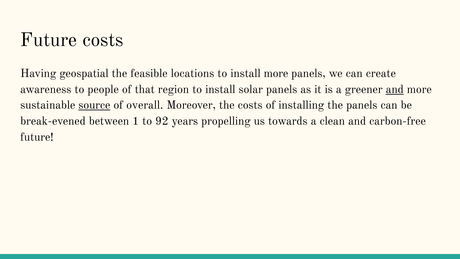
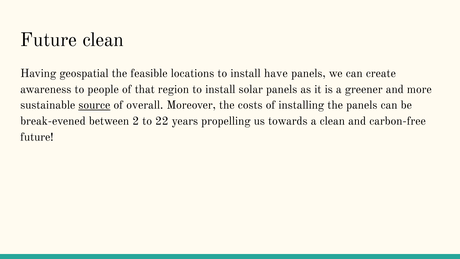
Future costs: costs -> clean
install more: more -> have
and at (395, 89) underline: present -> none
1: 1 -> 2
92: 92 -> 22
